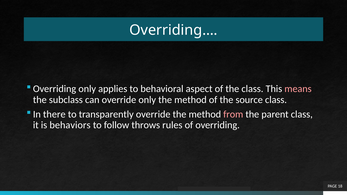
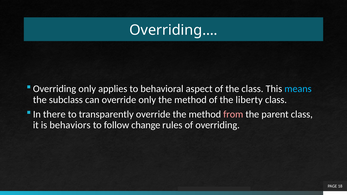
means colour: pink -> light blue
source: source -> liberty
throws: throws -> change
